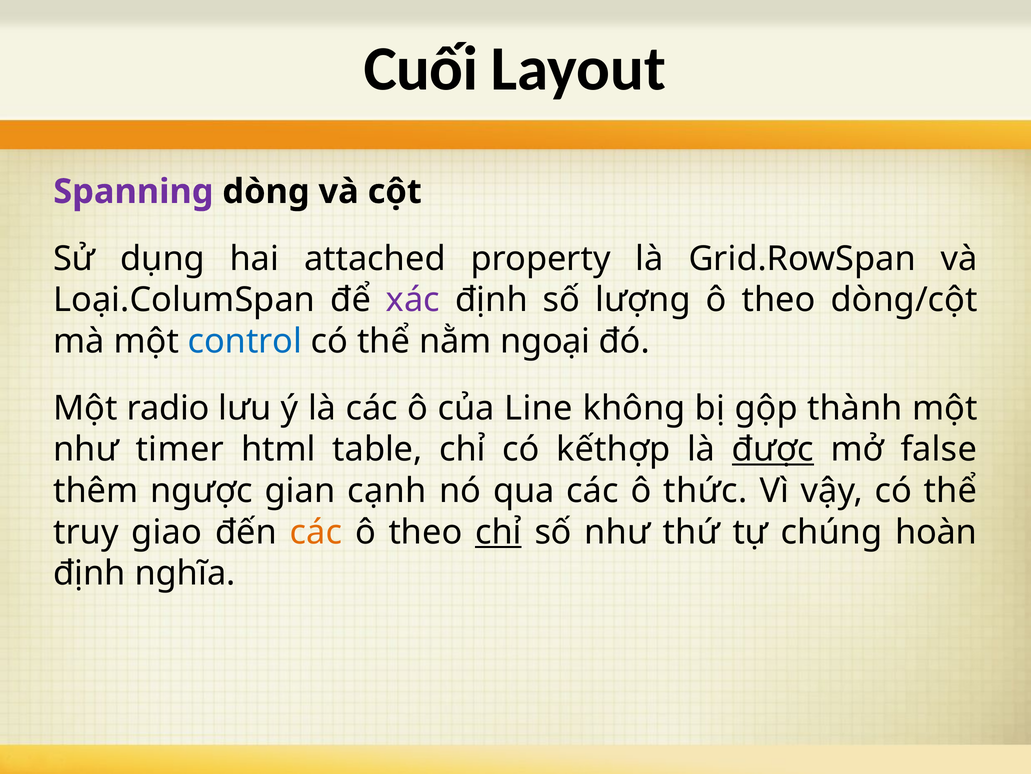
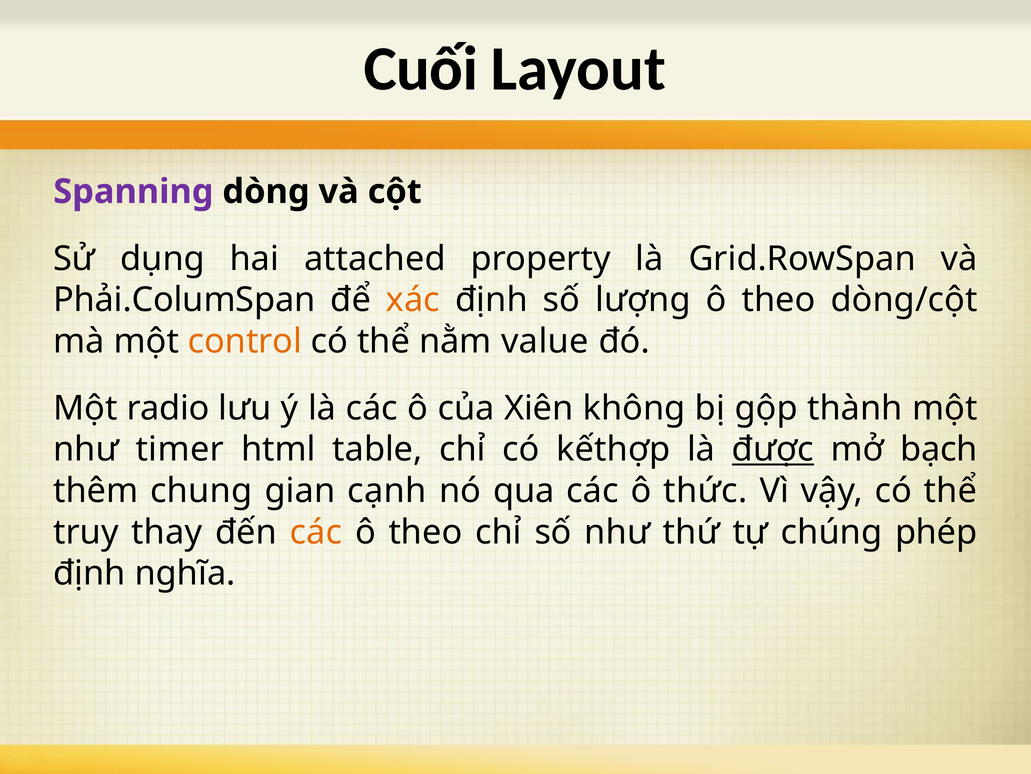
Loại.ColumSpan: Loại.ColumSpan -> Phải.ColumSpan
xác colour: purple -> orange
control colour: blue -> orange
ngoại: ngoại -> value
Line: Line -> Xiên
false: false -> bạch
ngược: ngược -> chung
giao: giao -> thay
chỉ at (498, 532) underline: present -> none
hoàn: hoàn -> phép
